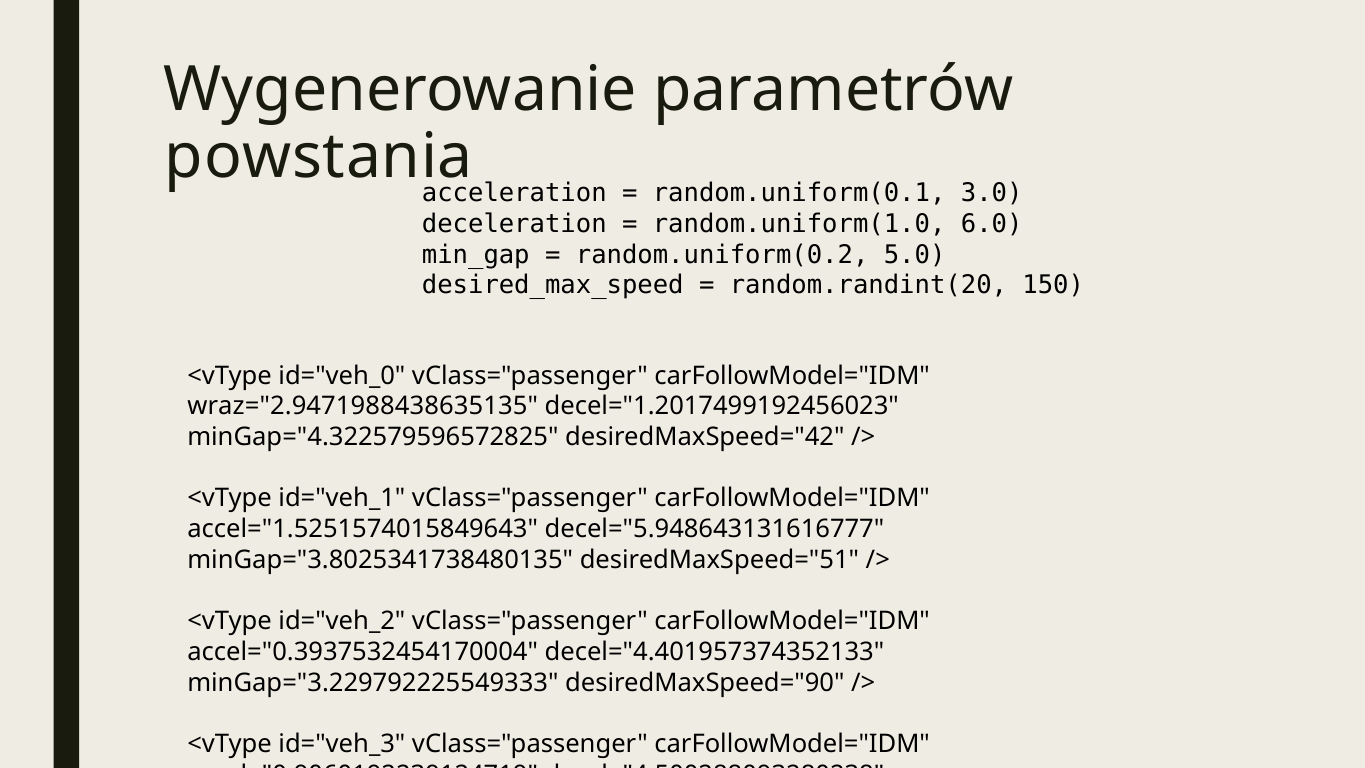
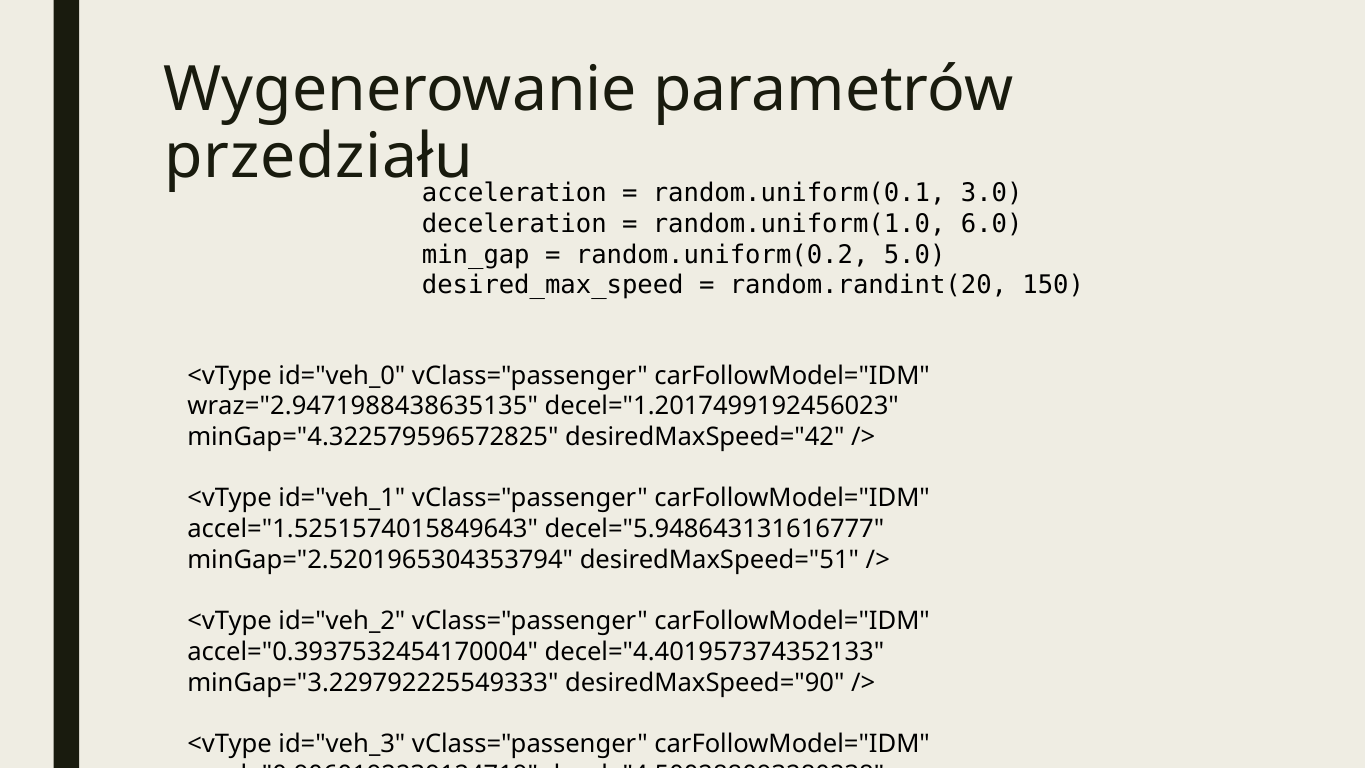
powstania: powstania -> przedziału
minGap="3.8025341738480135: minGap="3.8025341738480135 -> minGap="2.5201965304353794
